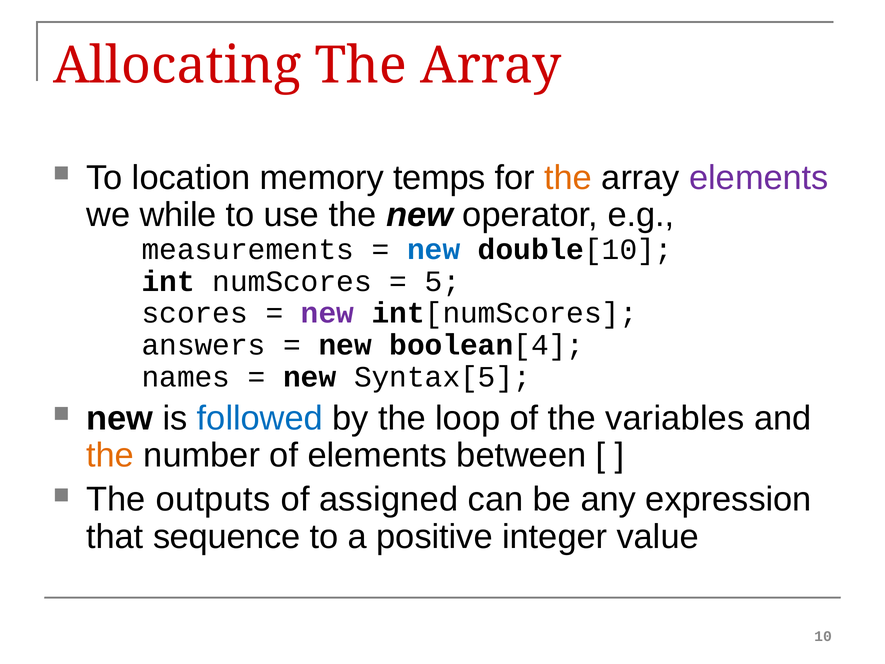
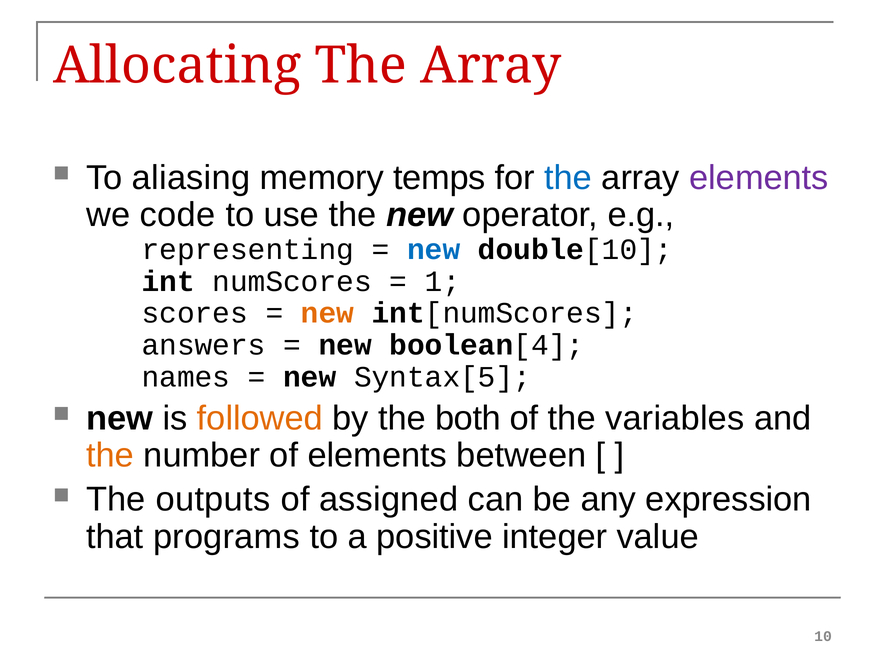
location: location -> aliasing
the at (568, 178) colour: orange -> blue
while: while -> code
measurements: measurements -> representing
5: 5 -> 1
new at (327, 313) colour: purple -> orange
followed colour: blue -> orange
loop: loop -> both
sequence: sequence -> programs
